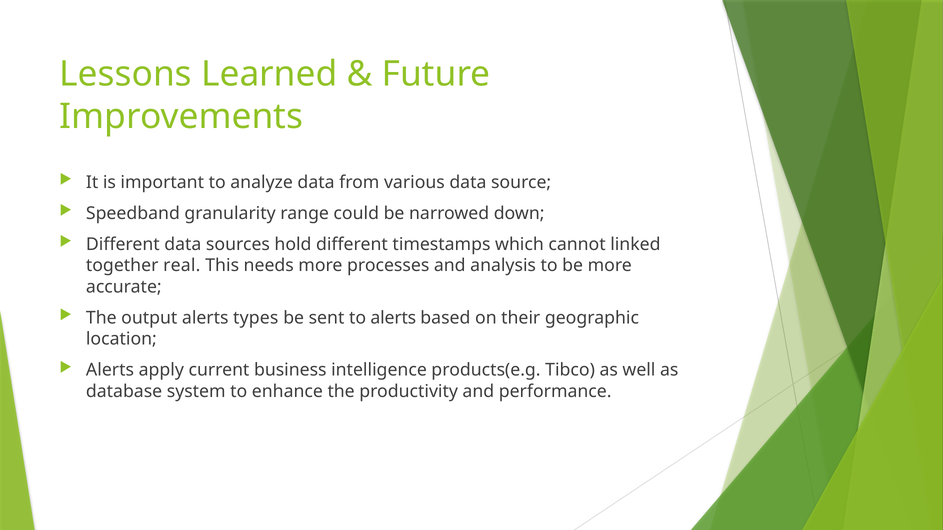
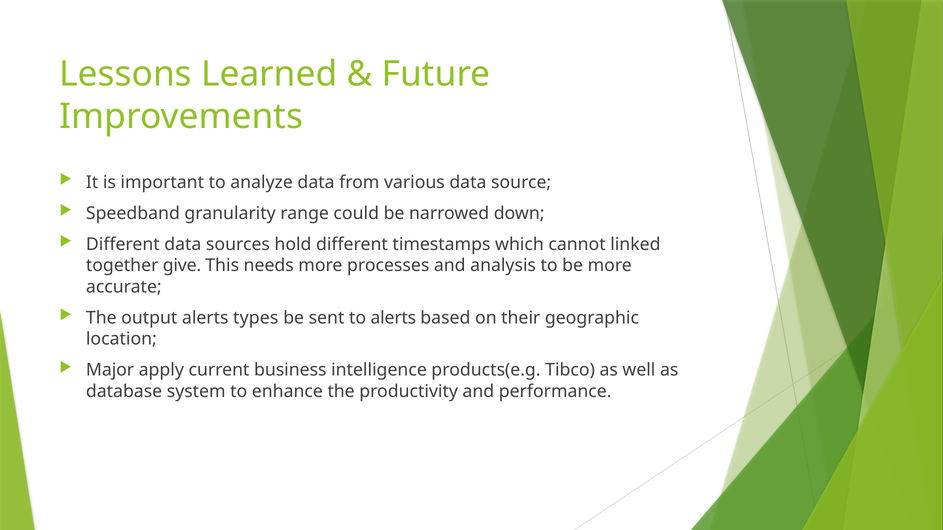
real: real -> give
Alerts at (110, 370): Alerts -> Major
